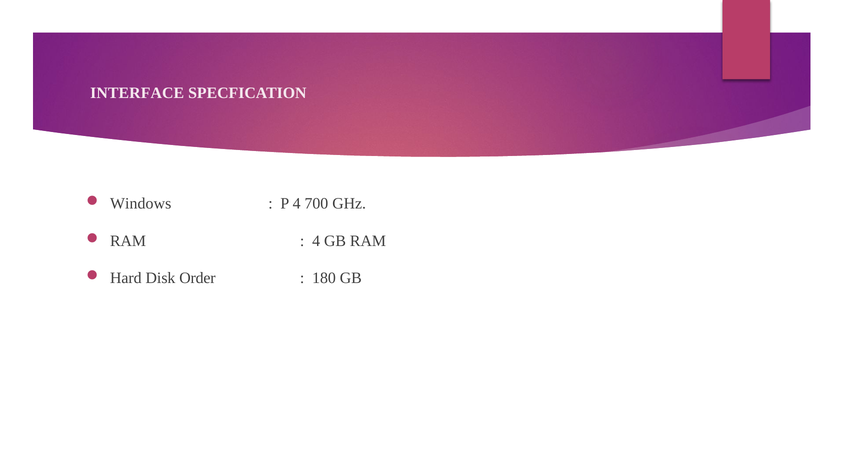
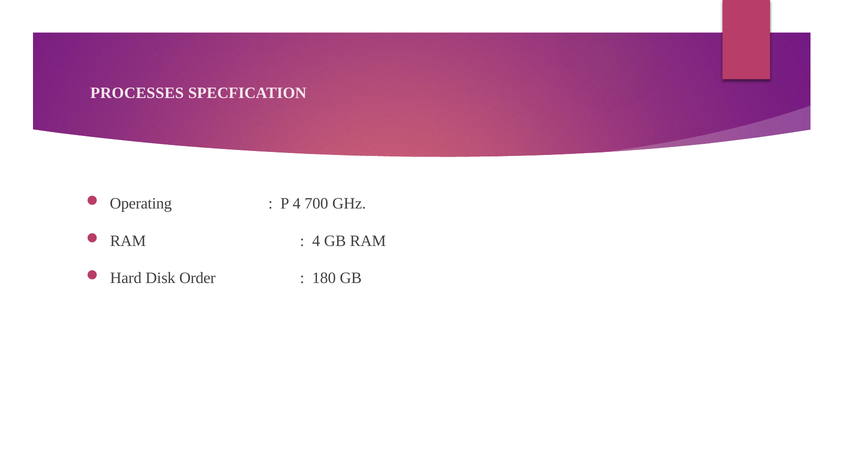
INTERFACE: INTERFACE -> PROCESSES
Windows: Windows -> Operating
